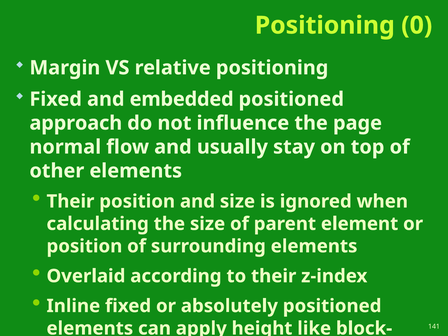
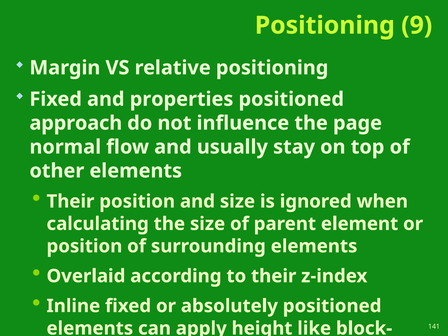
0: 0 -> 9
embedded: embedded -> properties
